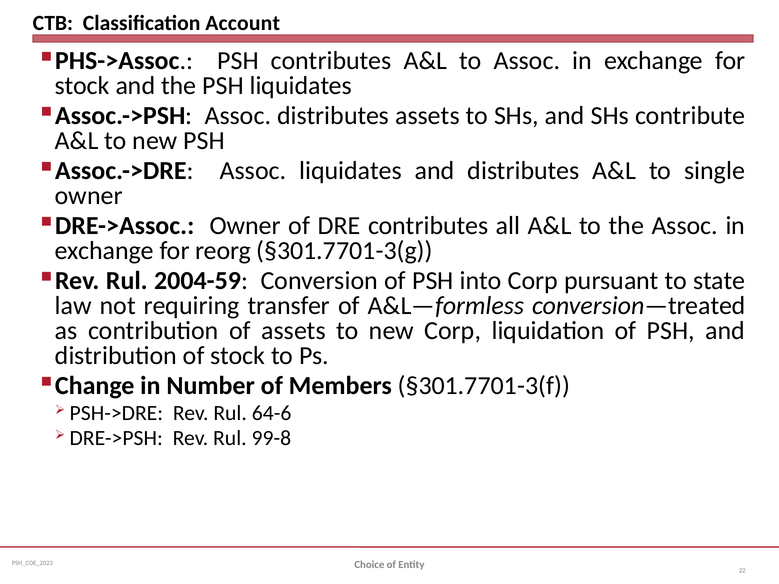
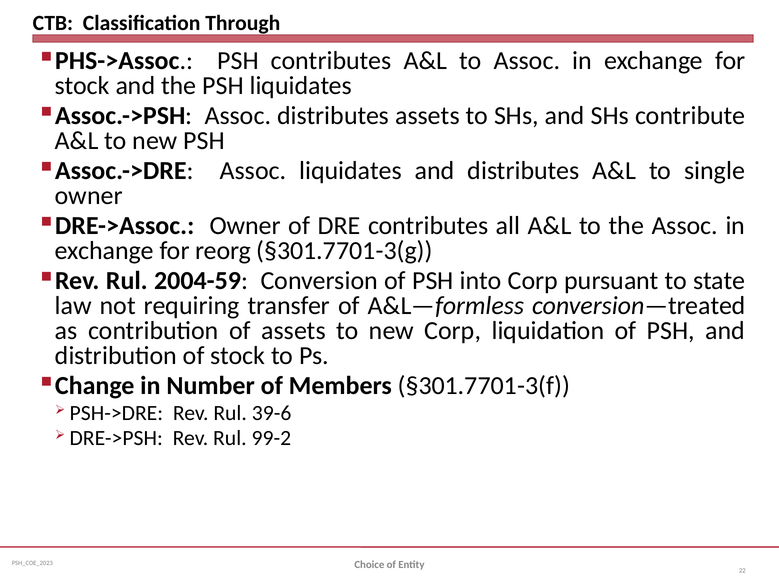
Account: Account -> Through
64-6: 64-6 -> 39-6
99-8: 99-8 -> 99-2
